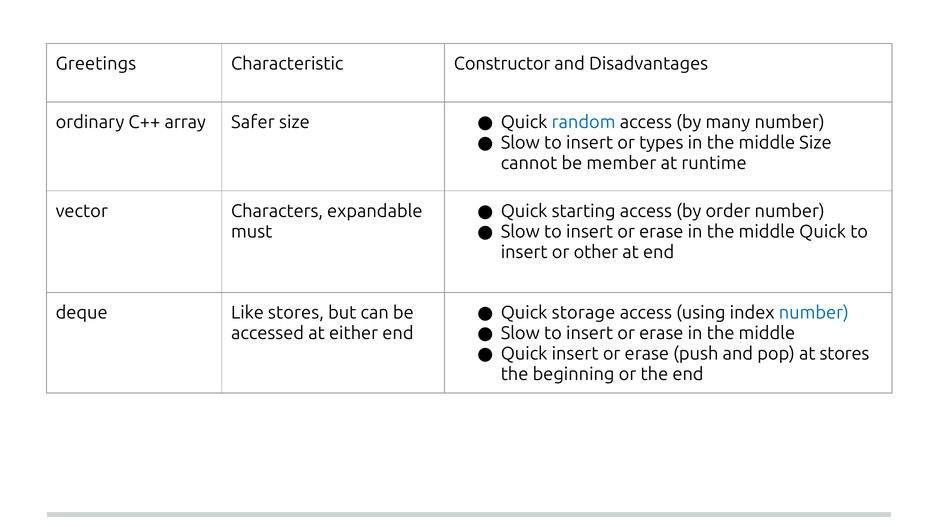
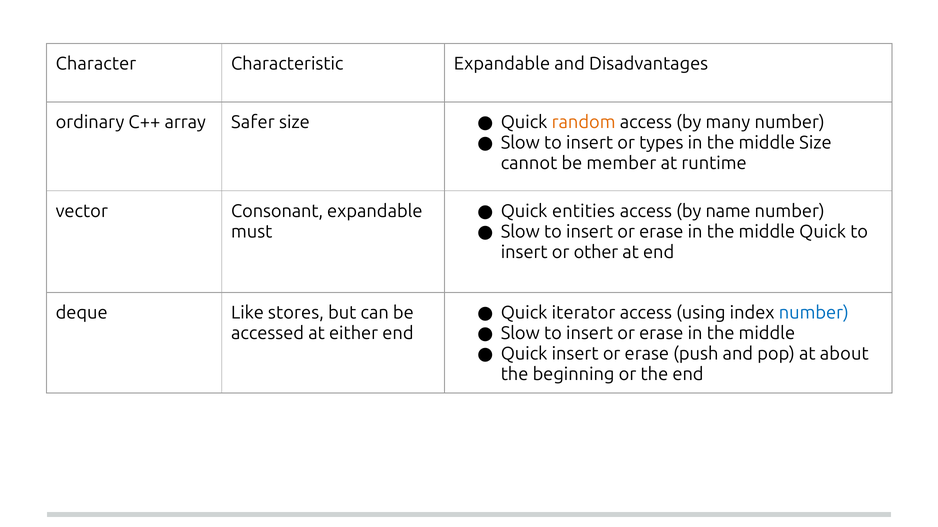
Greetings: Greetings -> Character
Characteristic Constructor: Constructor -> Expandable
random colour: blue -> orange
Characters: Characters -> Consonant
starting: starting -> entities
order: order -> name
storage: storage -> iterator
at stores: stores -> about
